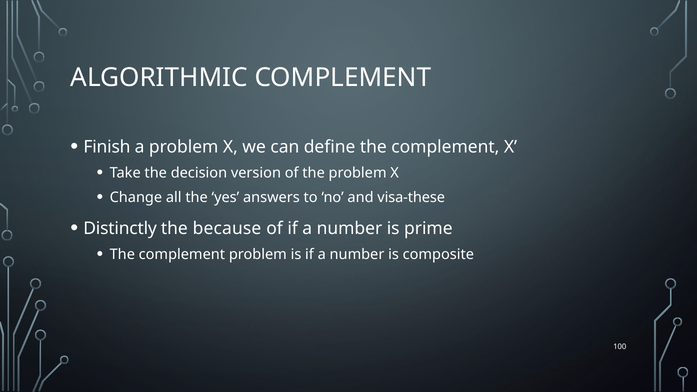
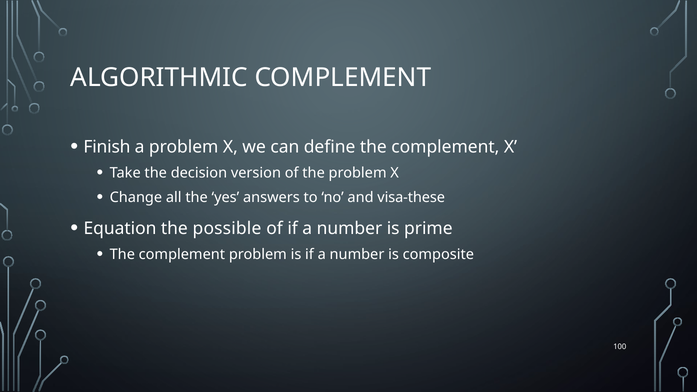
Distinctly: Distinctly -> Equation
because: because -> possible
